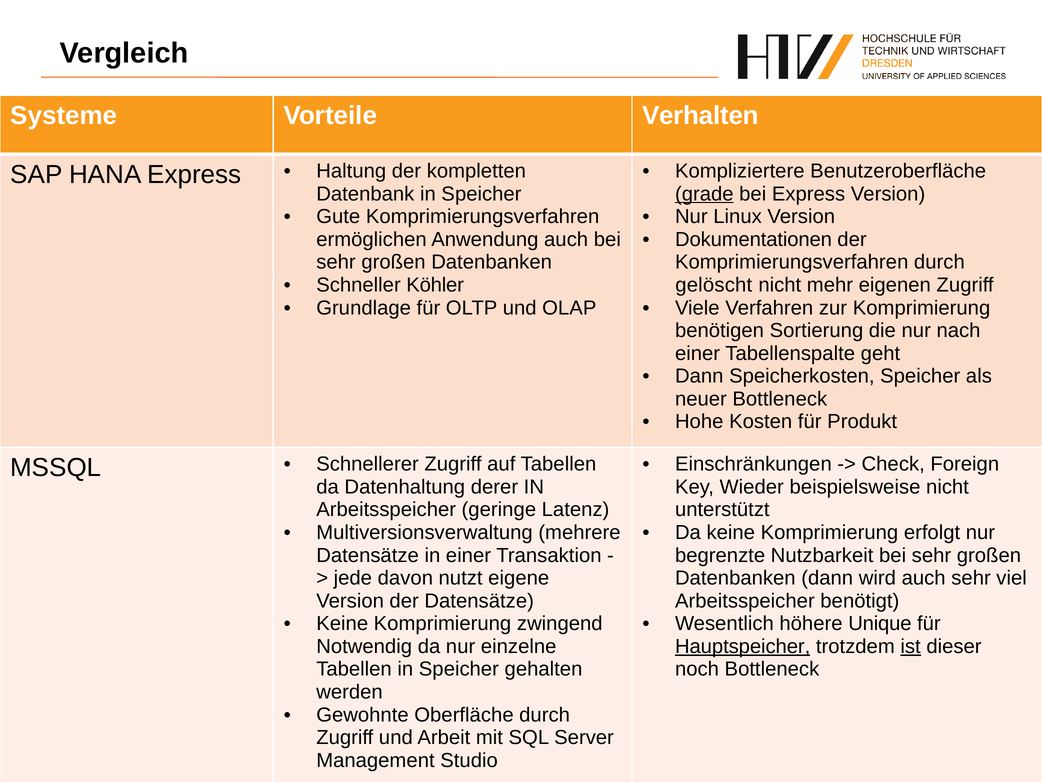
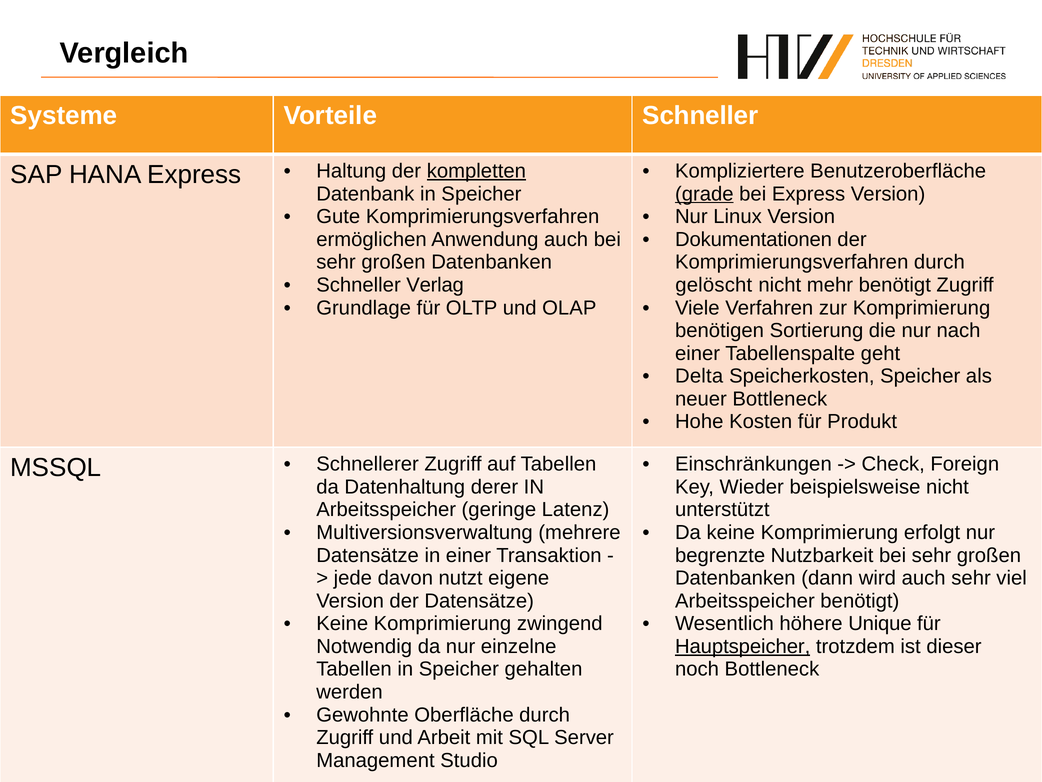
Vorteile Verhalten: Verhalten -> Schneller
kompletten underline: none -> present
Köhler: Köhler -> Verlag
mehr eigenen: eigenen -> benötigt
Dann at (699, 376): Dann -> Delta
ist underline: present -> none
